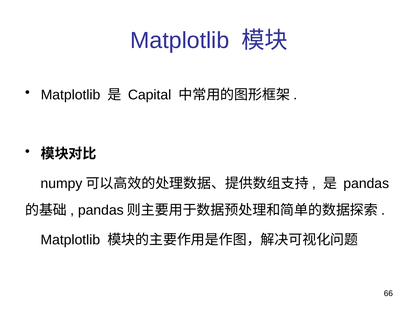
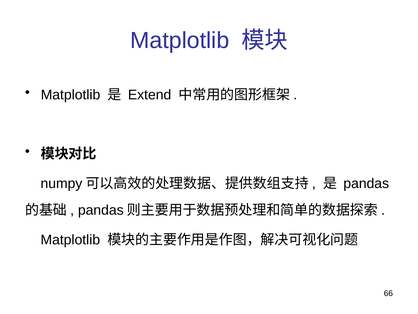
Capital: Capital -> Extend
